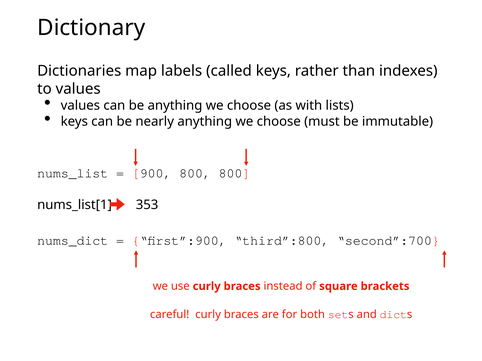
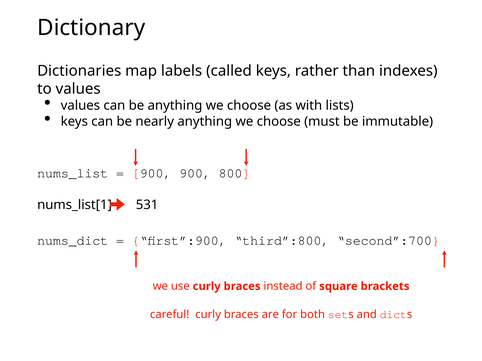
900 800: 800 -> 900
353: 353 -> 531
